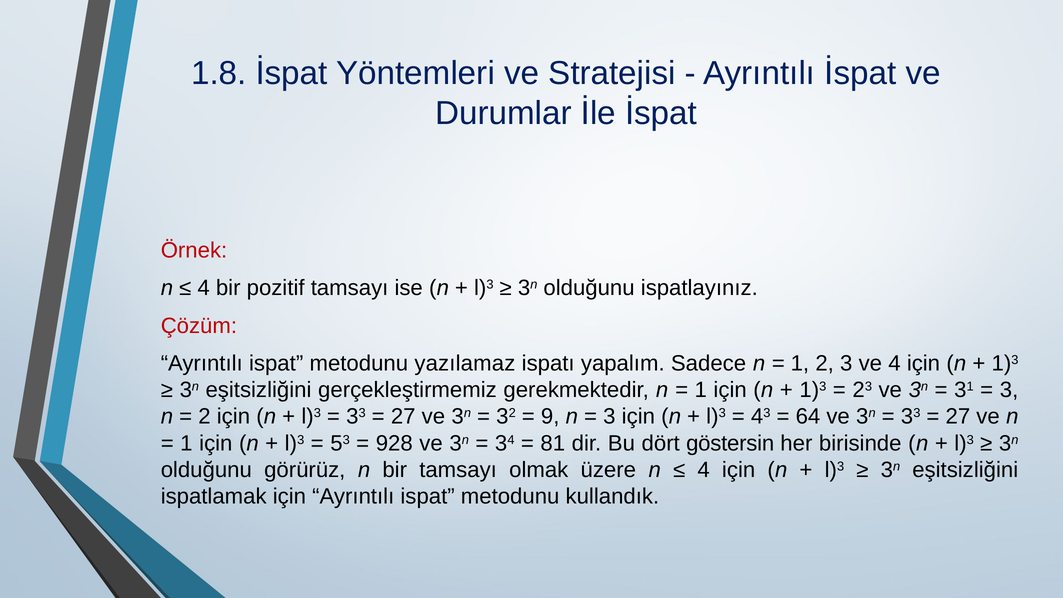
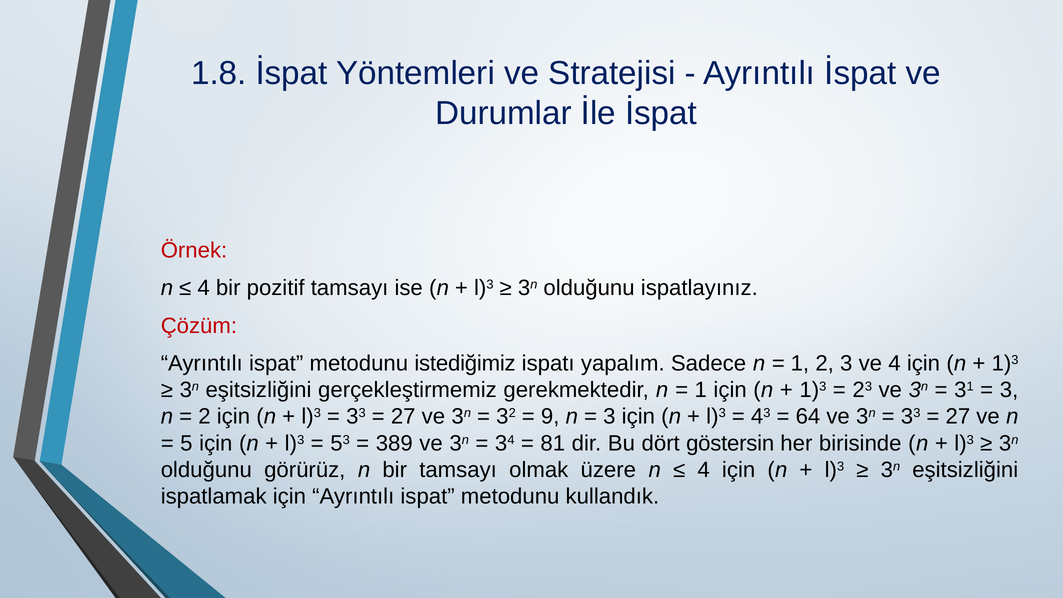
yazılamaz: yazılamaz -> istediğimiz
1 at (186, 443): 1 -> 5
928: 928 -> 389
